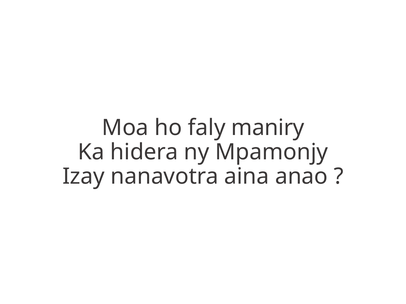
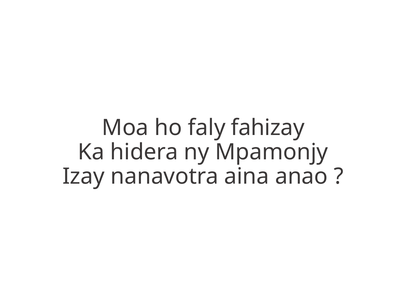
maniry: maniry -> fahizay
